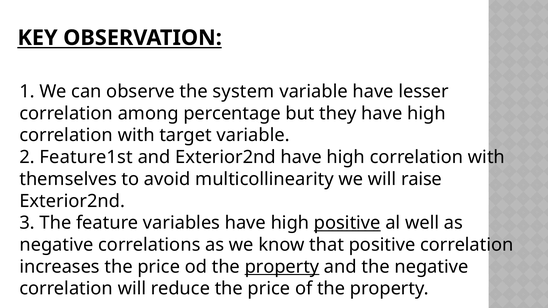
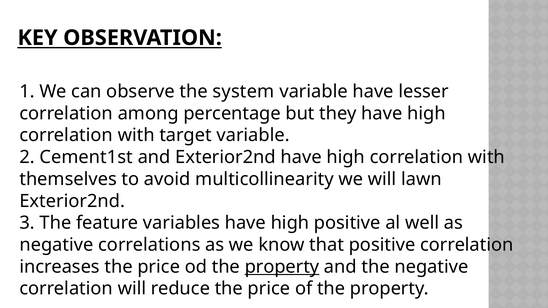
Feature1st: Feature1st -> Cement1st
raise: raise -> lawn
positive at (347, 223) underline: present -> none
